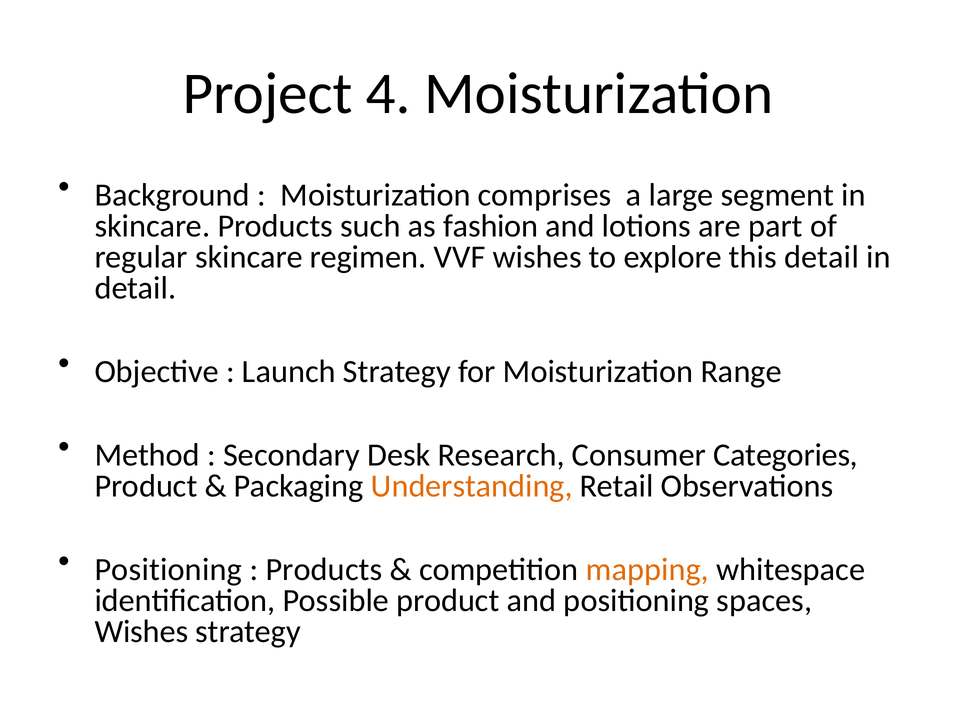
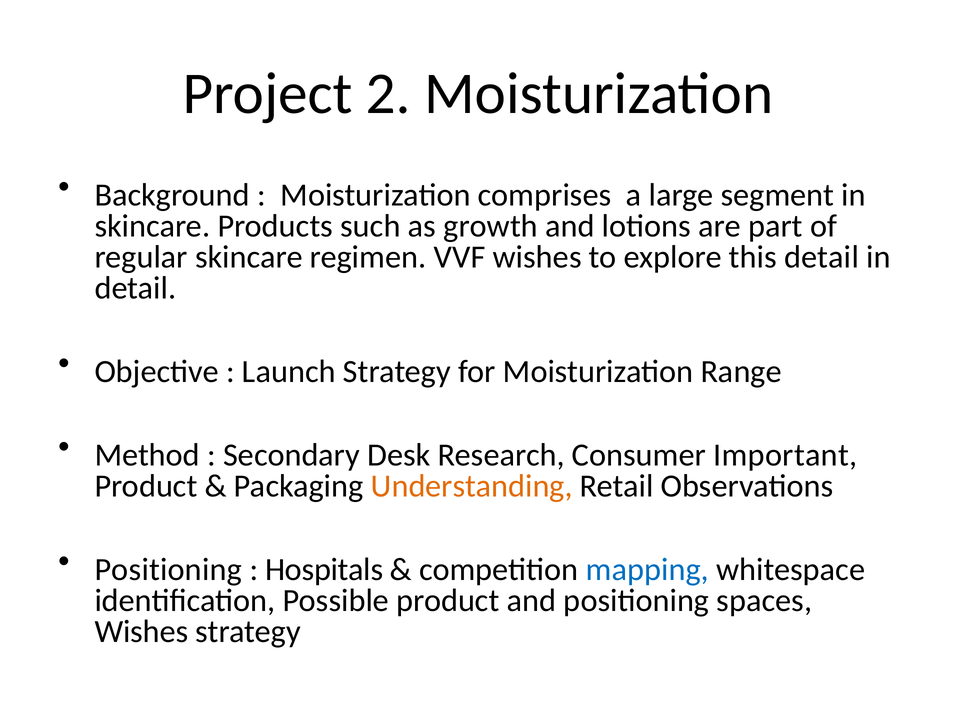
4: 4 -> 2
fashion: fashion -> growth
Categories: Categories -> Important
Products at (324, 570): Products -> Hospitals
mapping colour: orange -> blue
